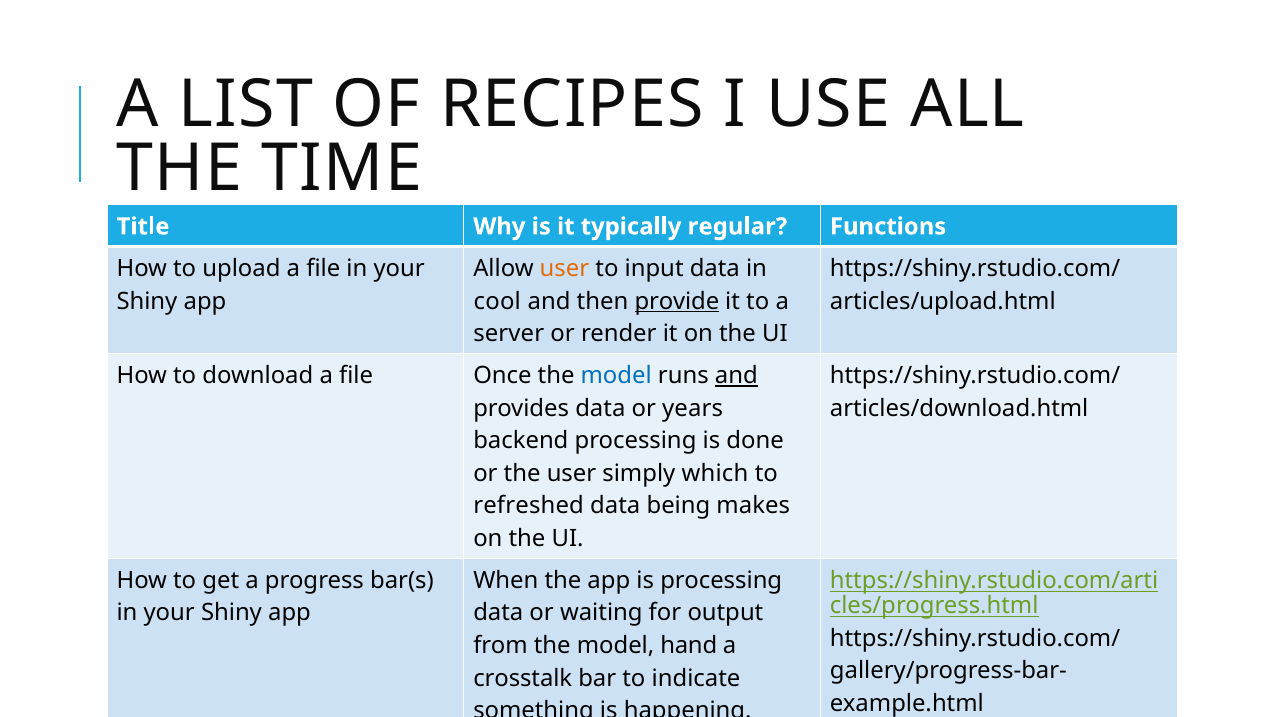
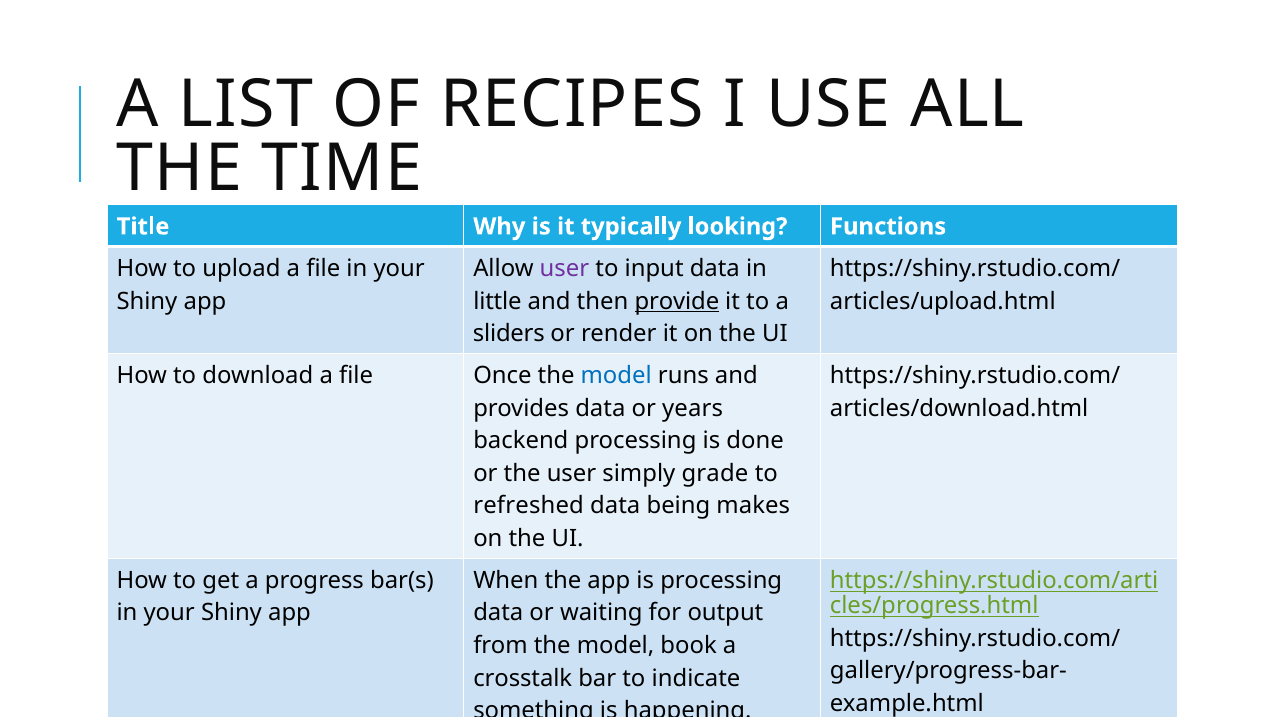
regular: regular -> looking
user at (564, 269) colour: orange -> purple
cool: cool -> little
server: server -> sliders
and at (736, 376) underline: present -> none
which: which -> grade
hand: hand -> book
